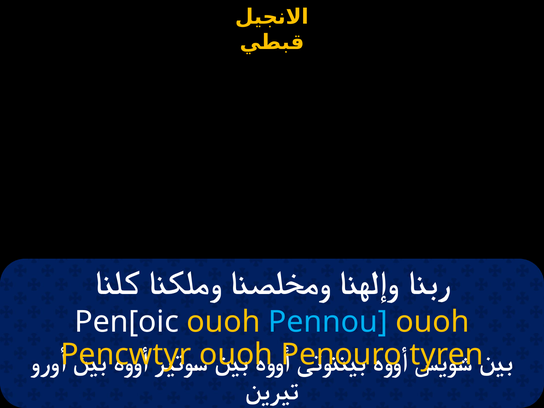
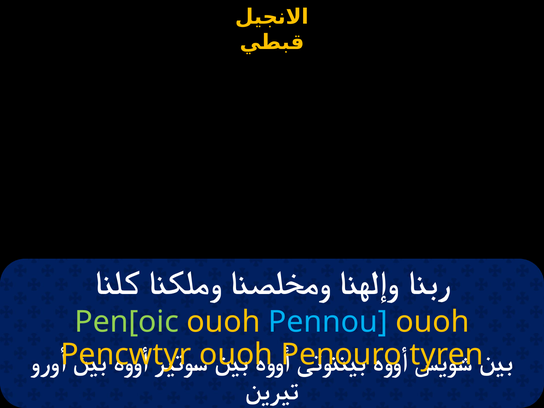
Pen[oic colour: white -> light green
